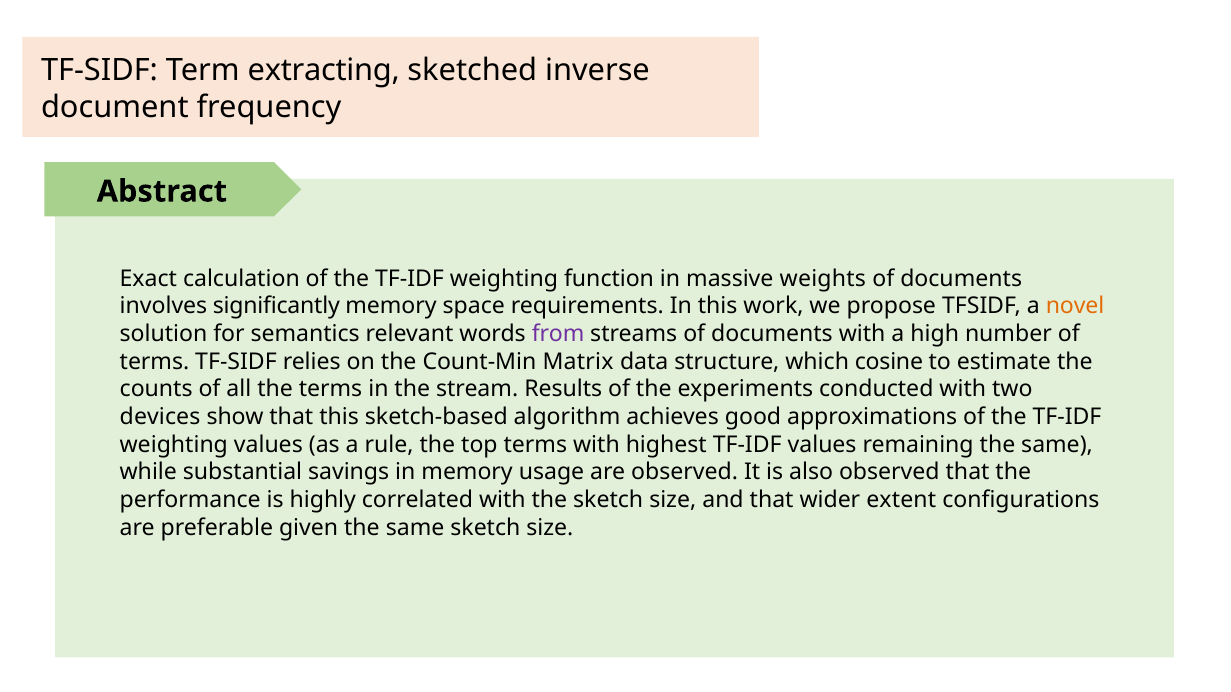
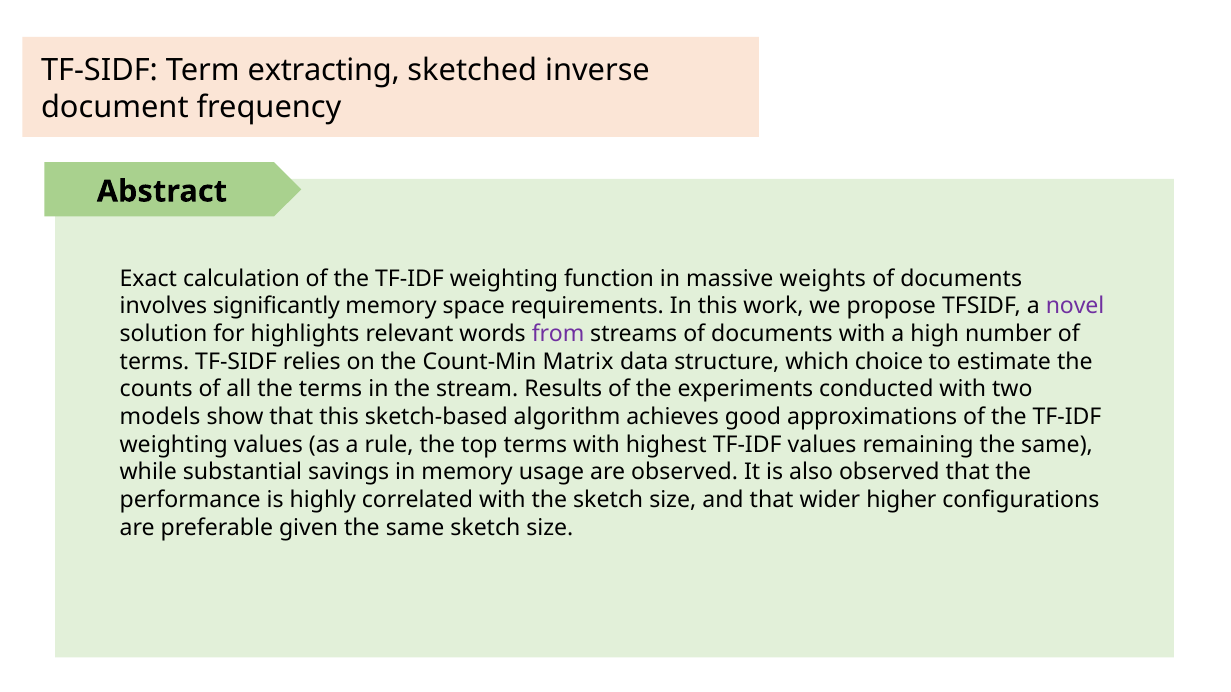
novel colour: orange -> purple
semantics: semantics -> highlights
cosine: cosine -> choice
devices: devices -> models
extent: extent -> higher
